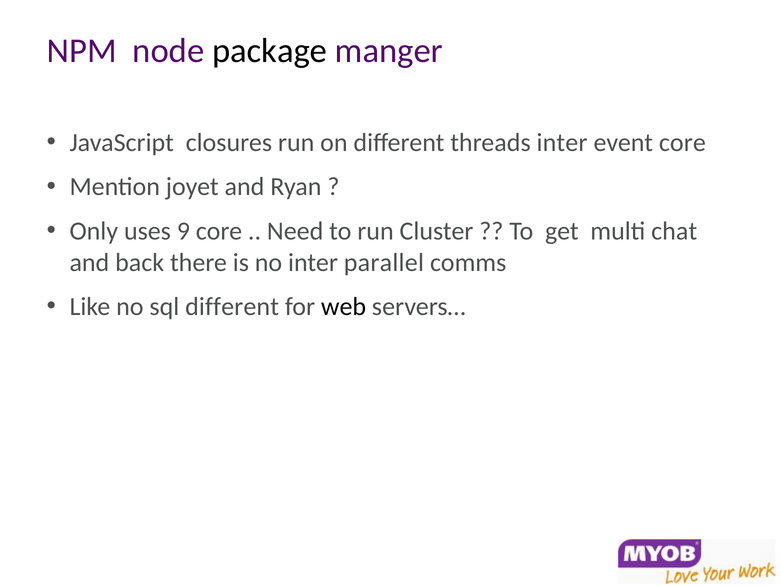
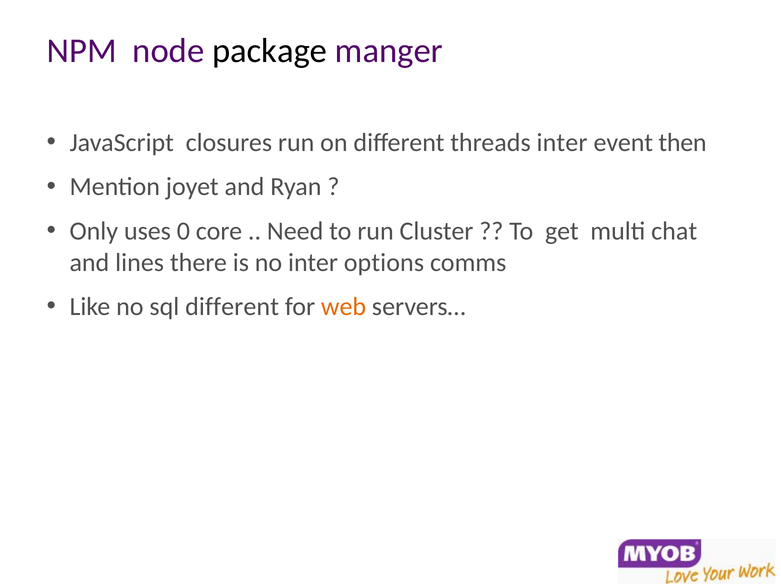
event core: core -> then
9: 9 -> 0
back: back -> lines
parallel: parallel -> options
web colour: black -> orange
